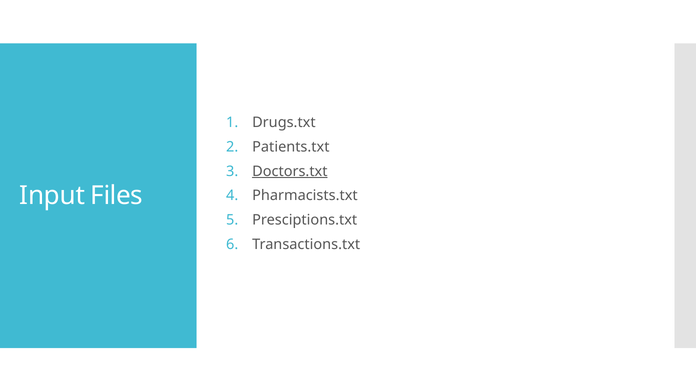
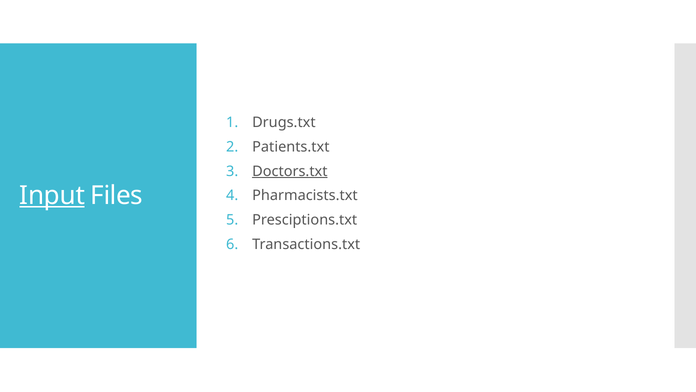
Input underline: none -> present
